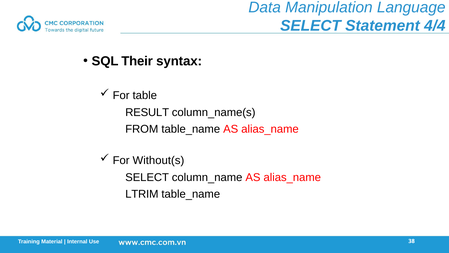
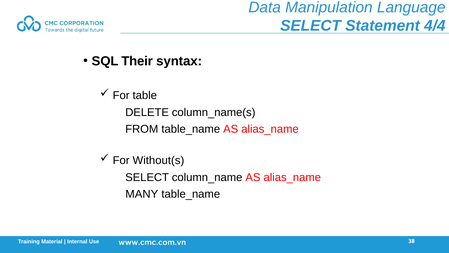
RESULT: RESULT -> DELETE
LTRIM: LTRIM -> MANY
